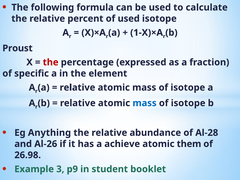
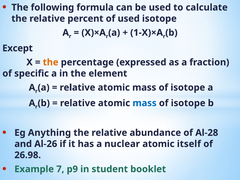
Proust: Proust -> Except
the at (51, 62) colour: red -> orange
achieve: achieve -> nuclear
them: them -> itself
3: 3 -> 7
